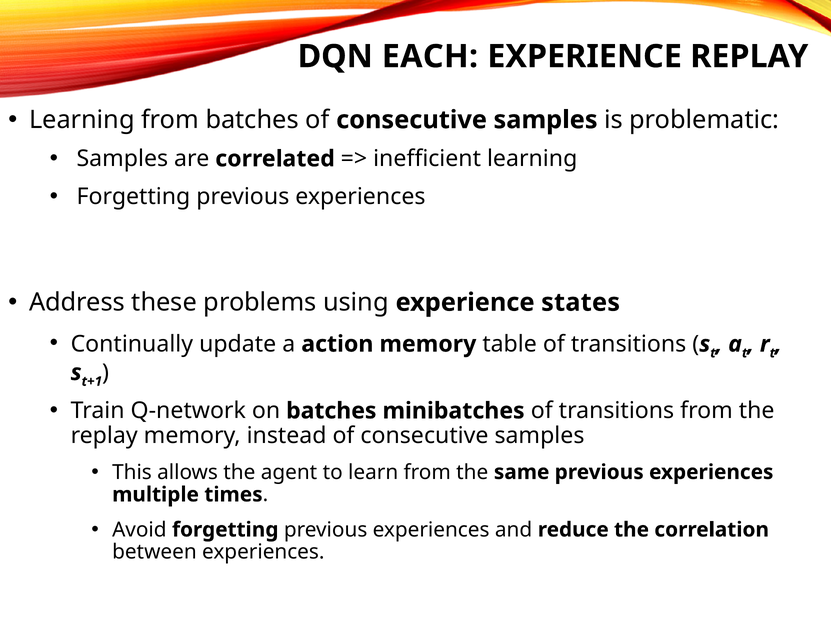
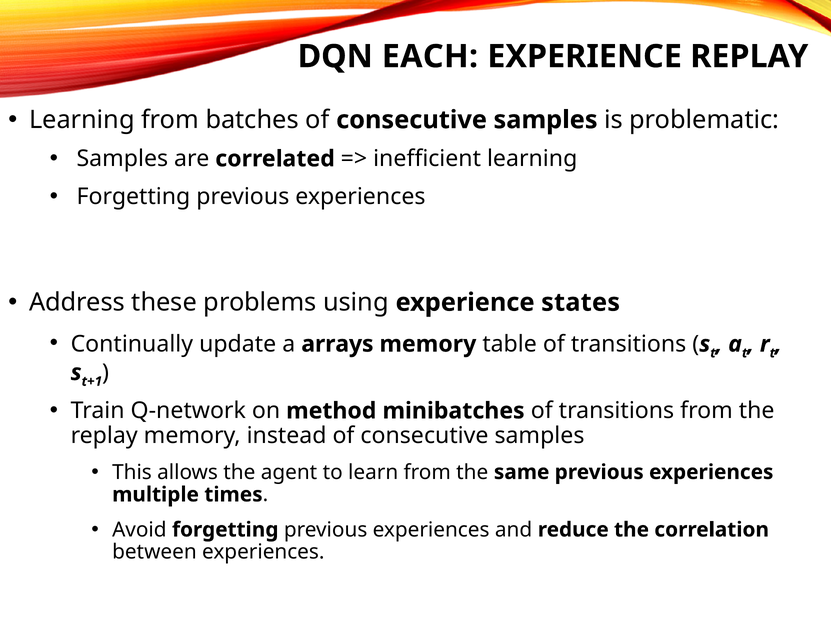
action: action -> arrays
on batches: batches -> method
